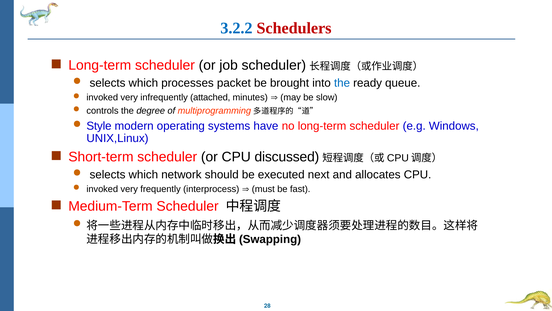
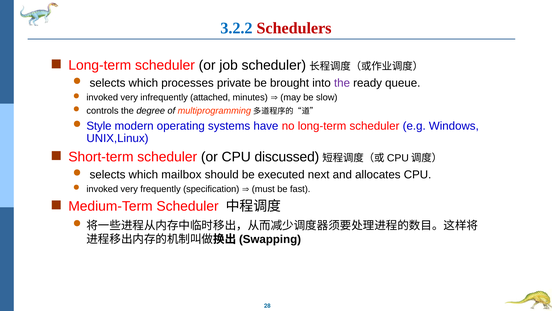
packet: packet -> private
the at (342, 83) colour: blue -> purple
network: network -> mailbox
interprocess: interprocess -> specification
